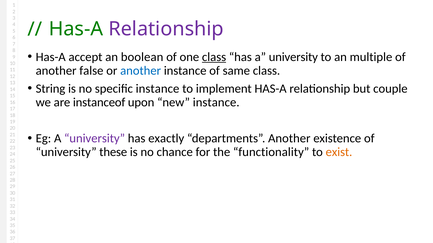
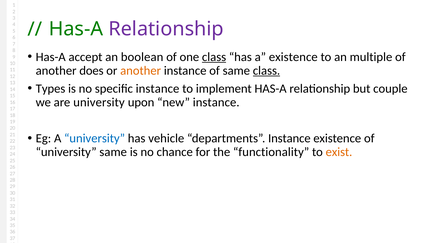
has a university: university -> existence
false: false -> does
another at (141, 71) colour: blue -> orange
class at (266, 71) underline: none -> present
String: String -> Types
are instanceof: instanceof -> university
university at (95, 139) colour: purple -> blue
exactly: exactly -> vehicle
departments Another: Another -> Instance
university these: these -> same
